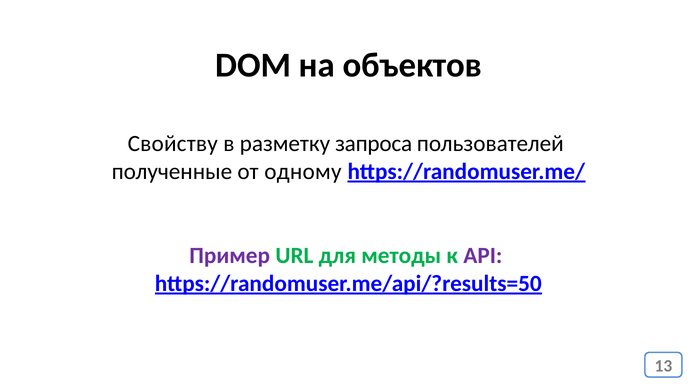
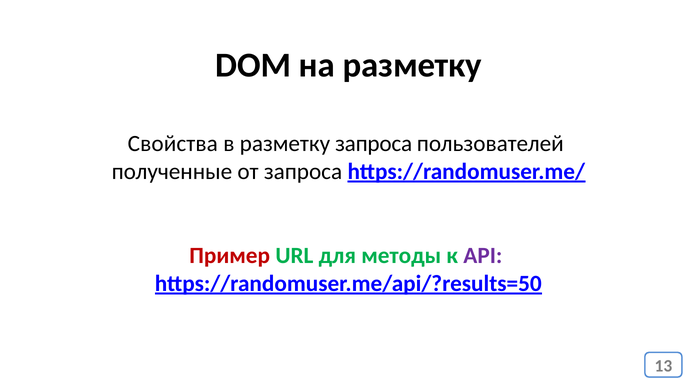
на объектов: объектов -> разметку
Свойству: Свойству -> Свойства
от одному: одному -> запроса
Пример colour: purple -> red
